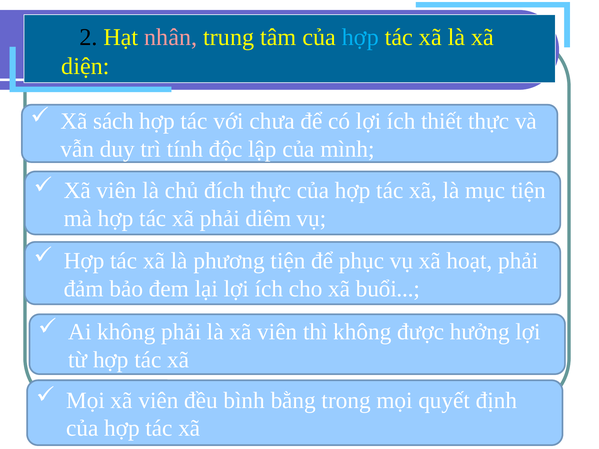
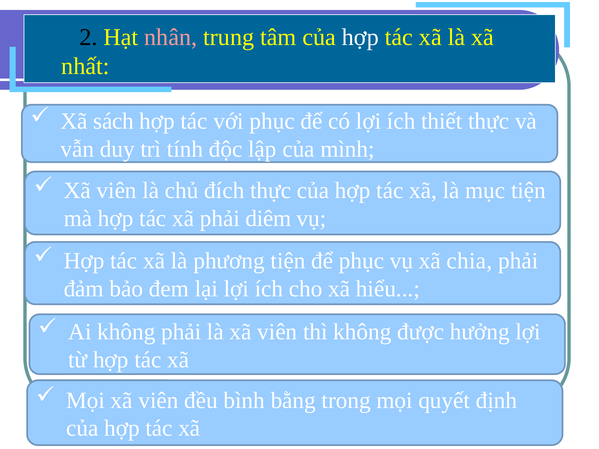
hợp at (360, 37) colour: light blue -> white
diện: diện -> nhất
với chưa: chưa -> phục
hoạt: hoạt -> chia
buổi: buổi -> hiểu
